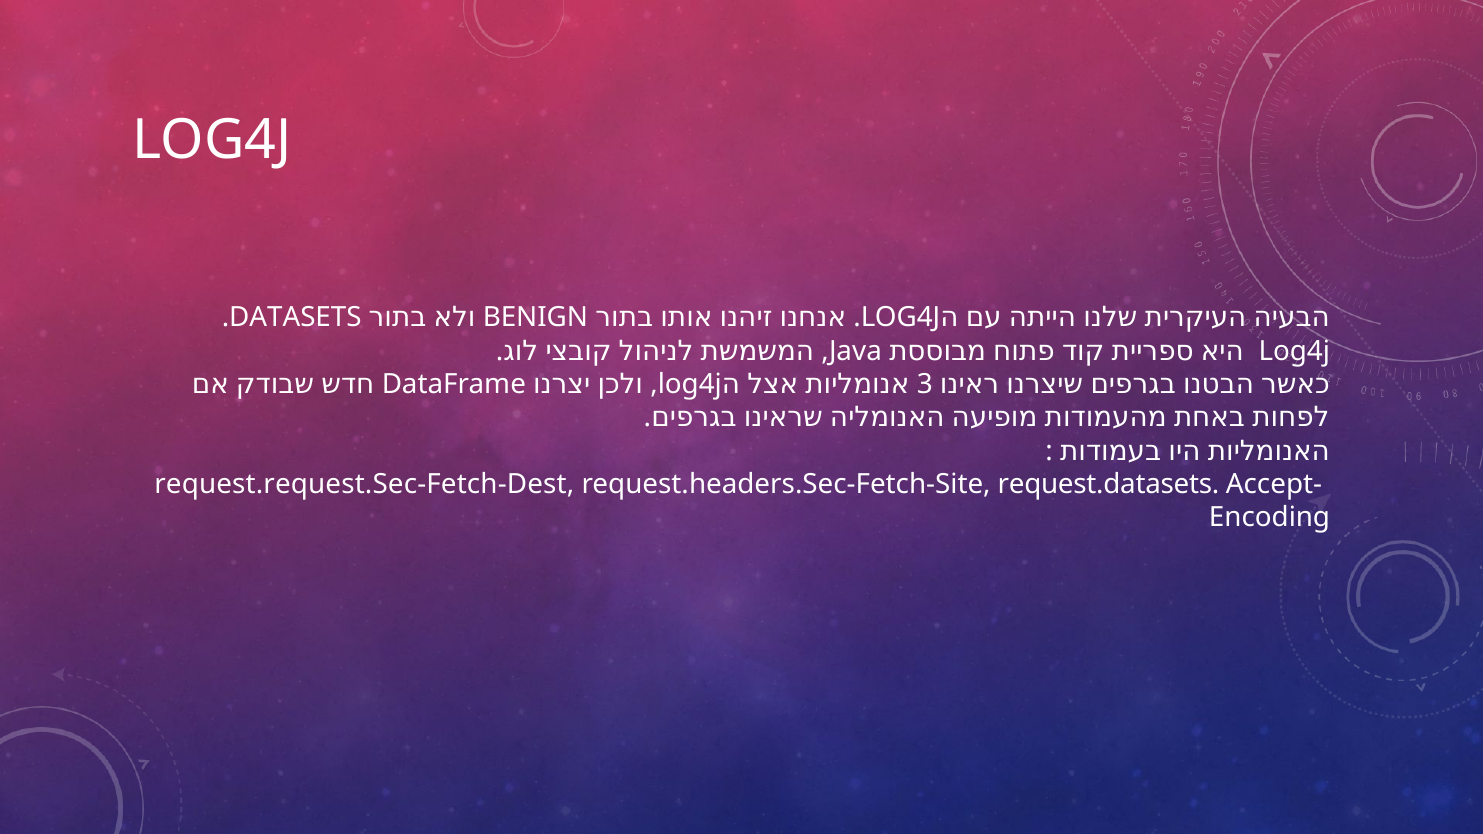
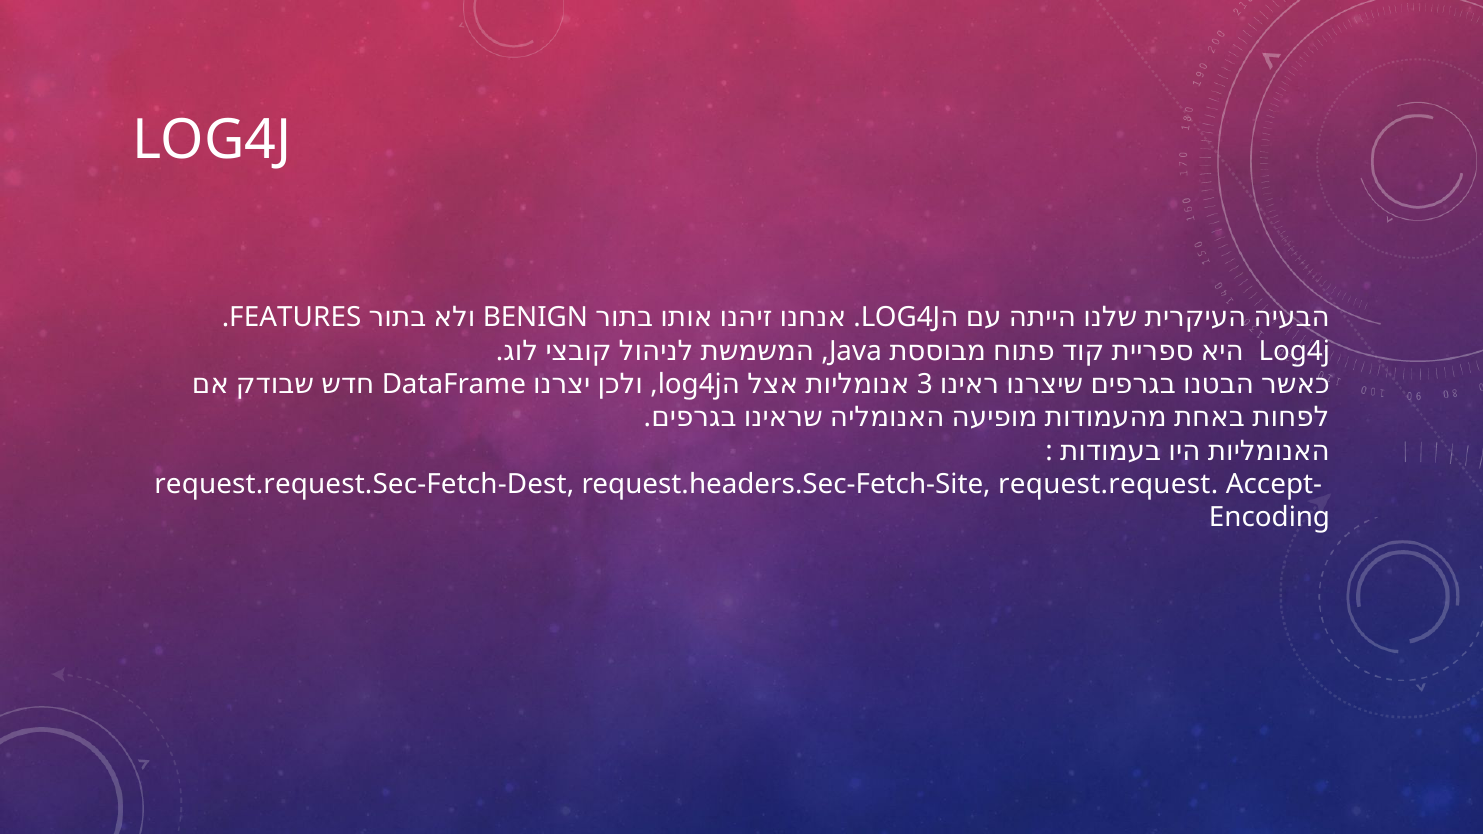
DATASETS: DATASETS -> FEATURES
request.datasets: request.datasets -> request.request
